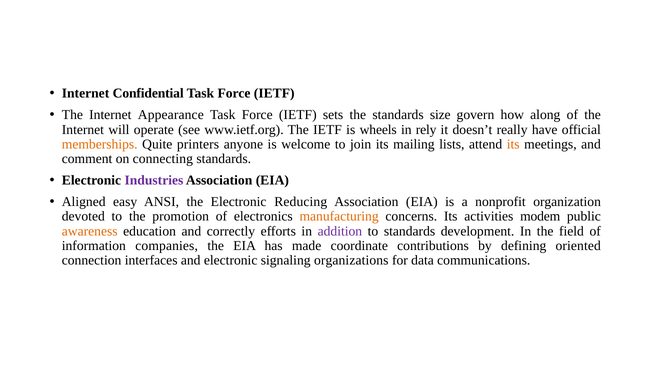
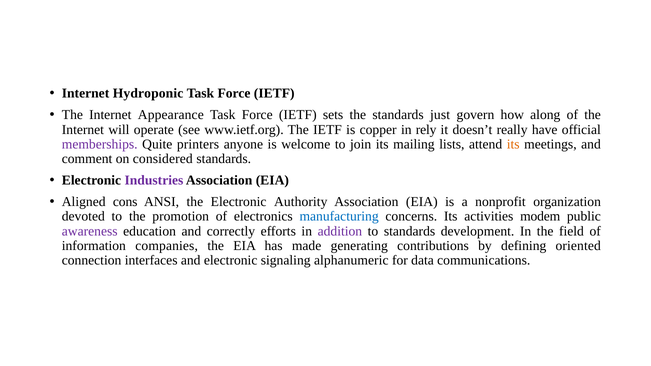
Confidential: Confidential -> Hydroponic
size: size -> just
wheels: wheels -> copper
memberships colour: orange -> purple
connecting: connecting -> considered
easy: easy -> cons
Reducing: Reducing -> Authority
manufacturing colour: orange -> blue
awareness colour: orange -> purple
coordinate: coordinate -> generating
organizations: organizations -> alphanumeric
